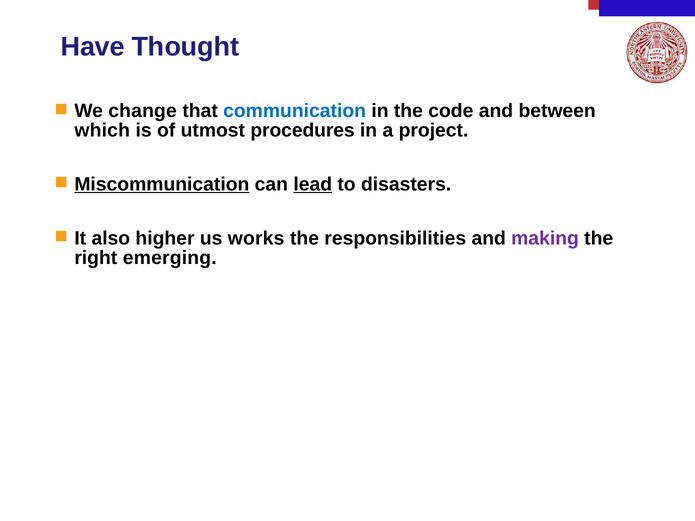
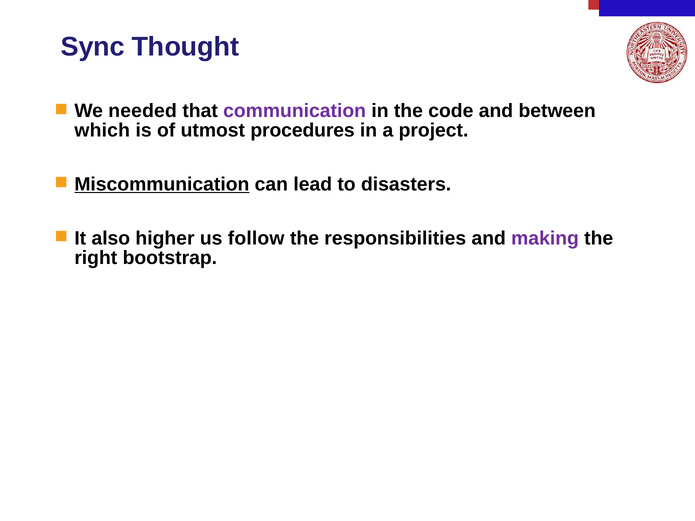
Have: Have -> Sync
change: change -> needed
communication colour: blue -> purple
lead underline: present -> none
works: works -> follow
emerging: emerging -> bootstrap
